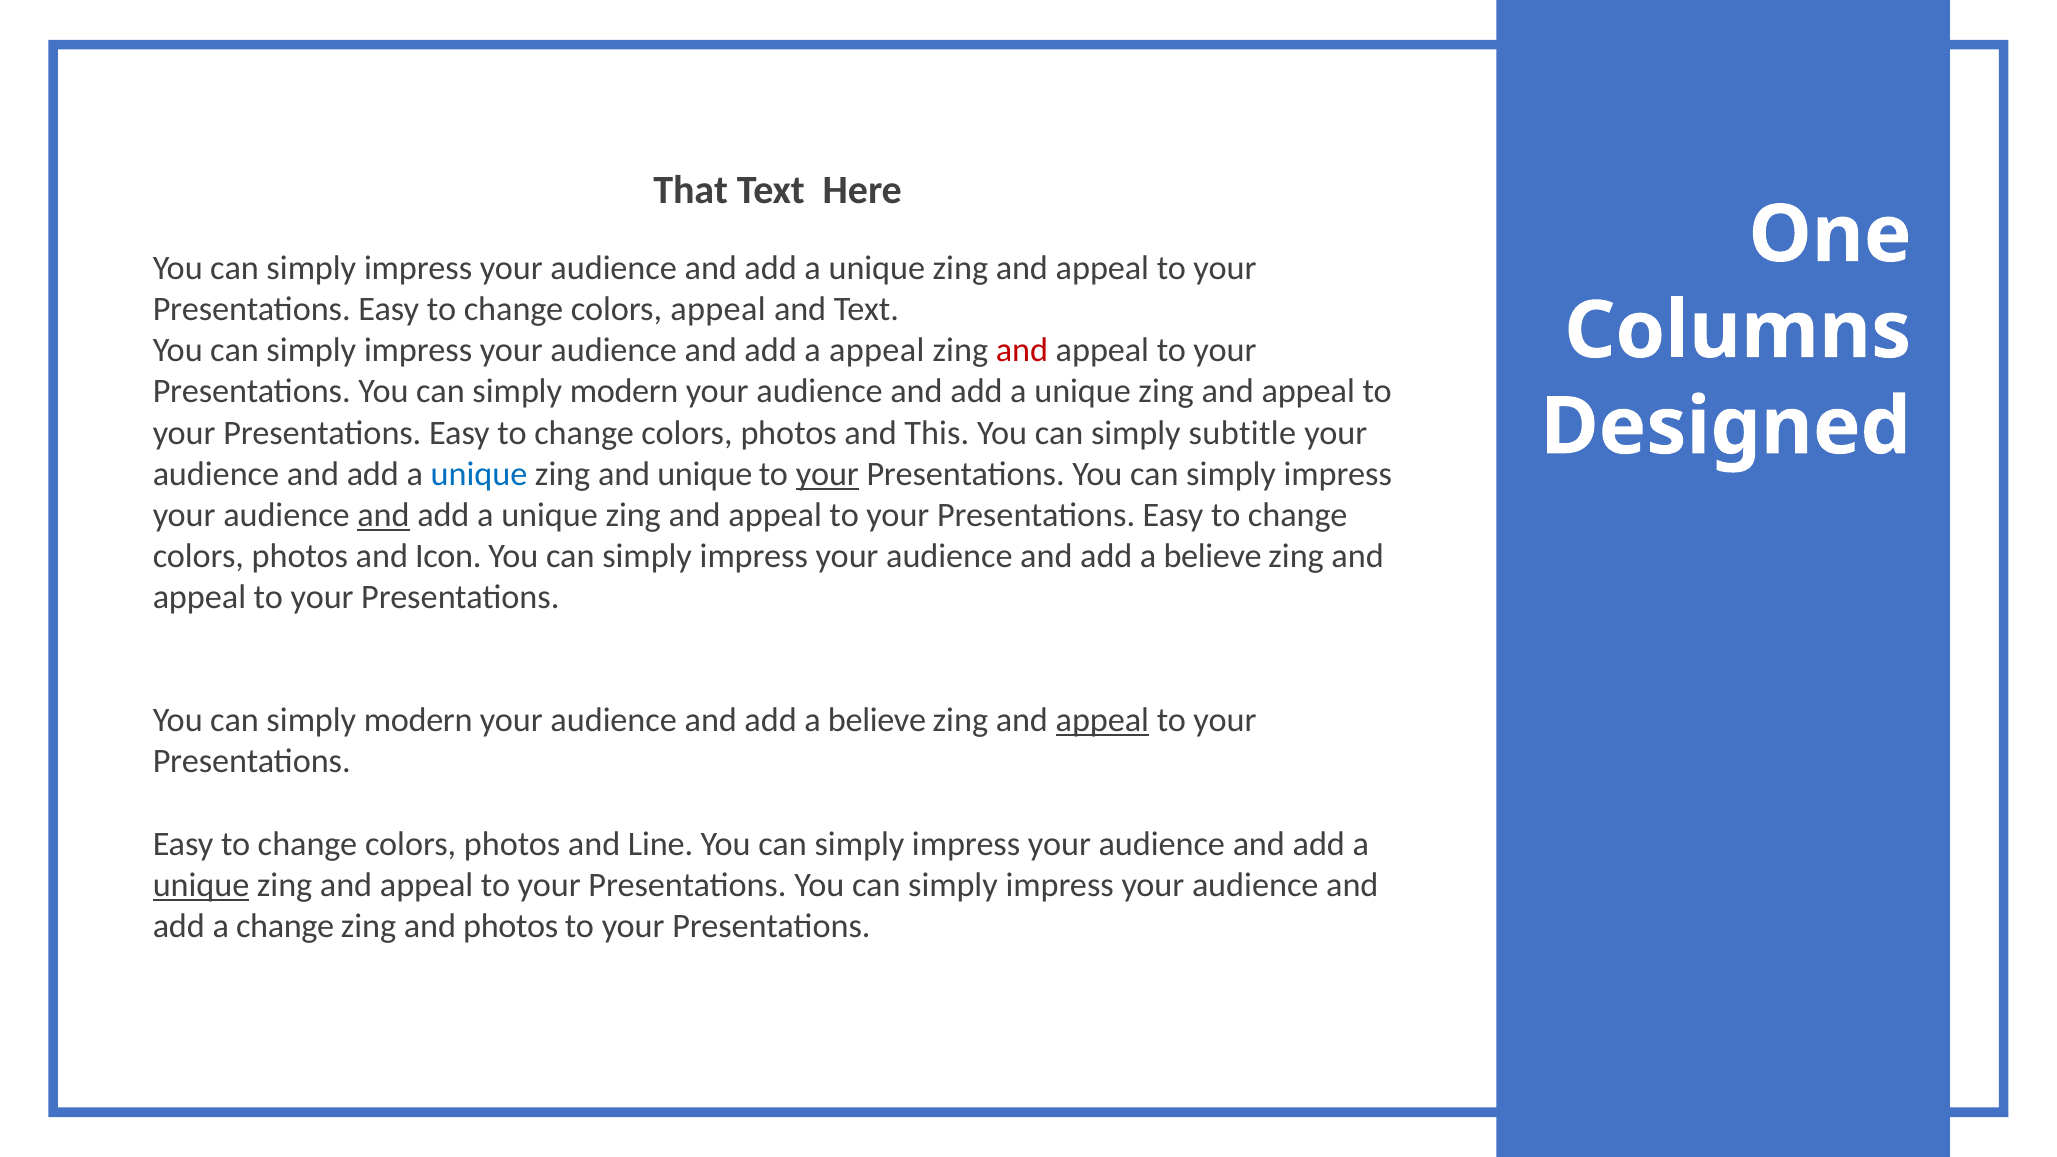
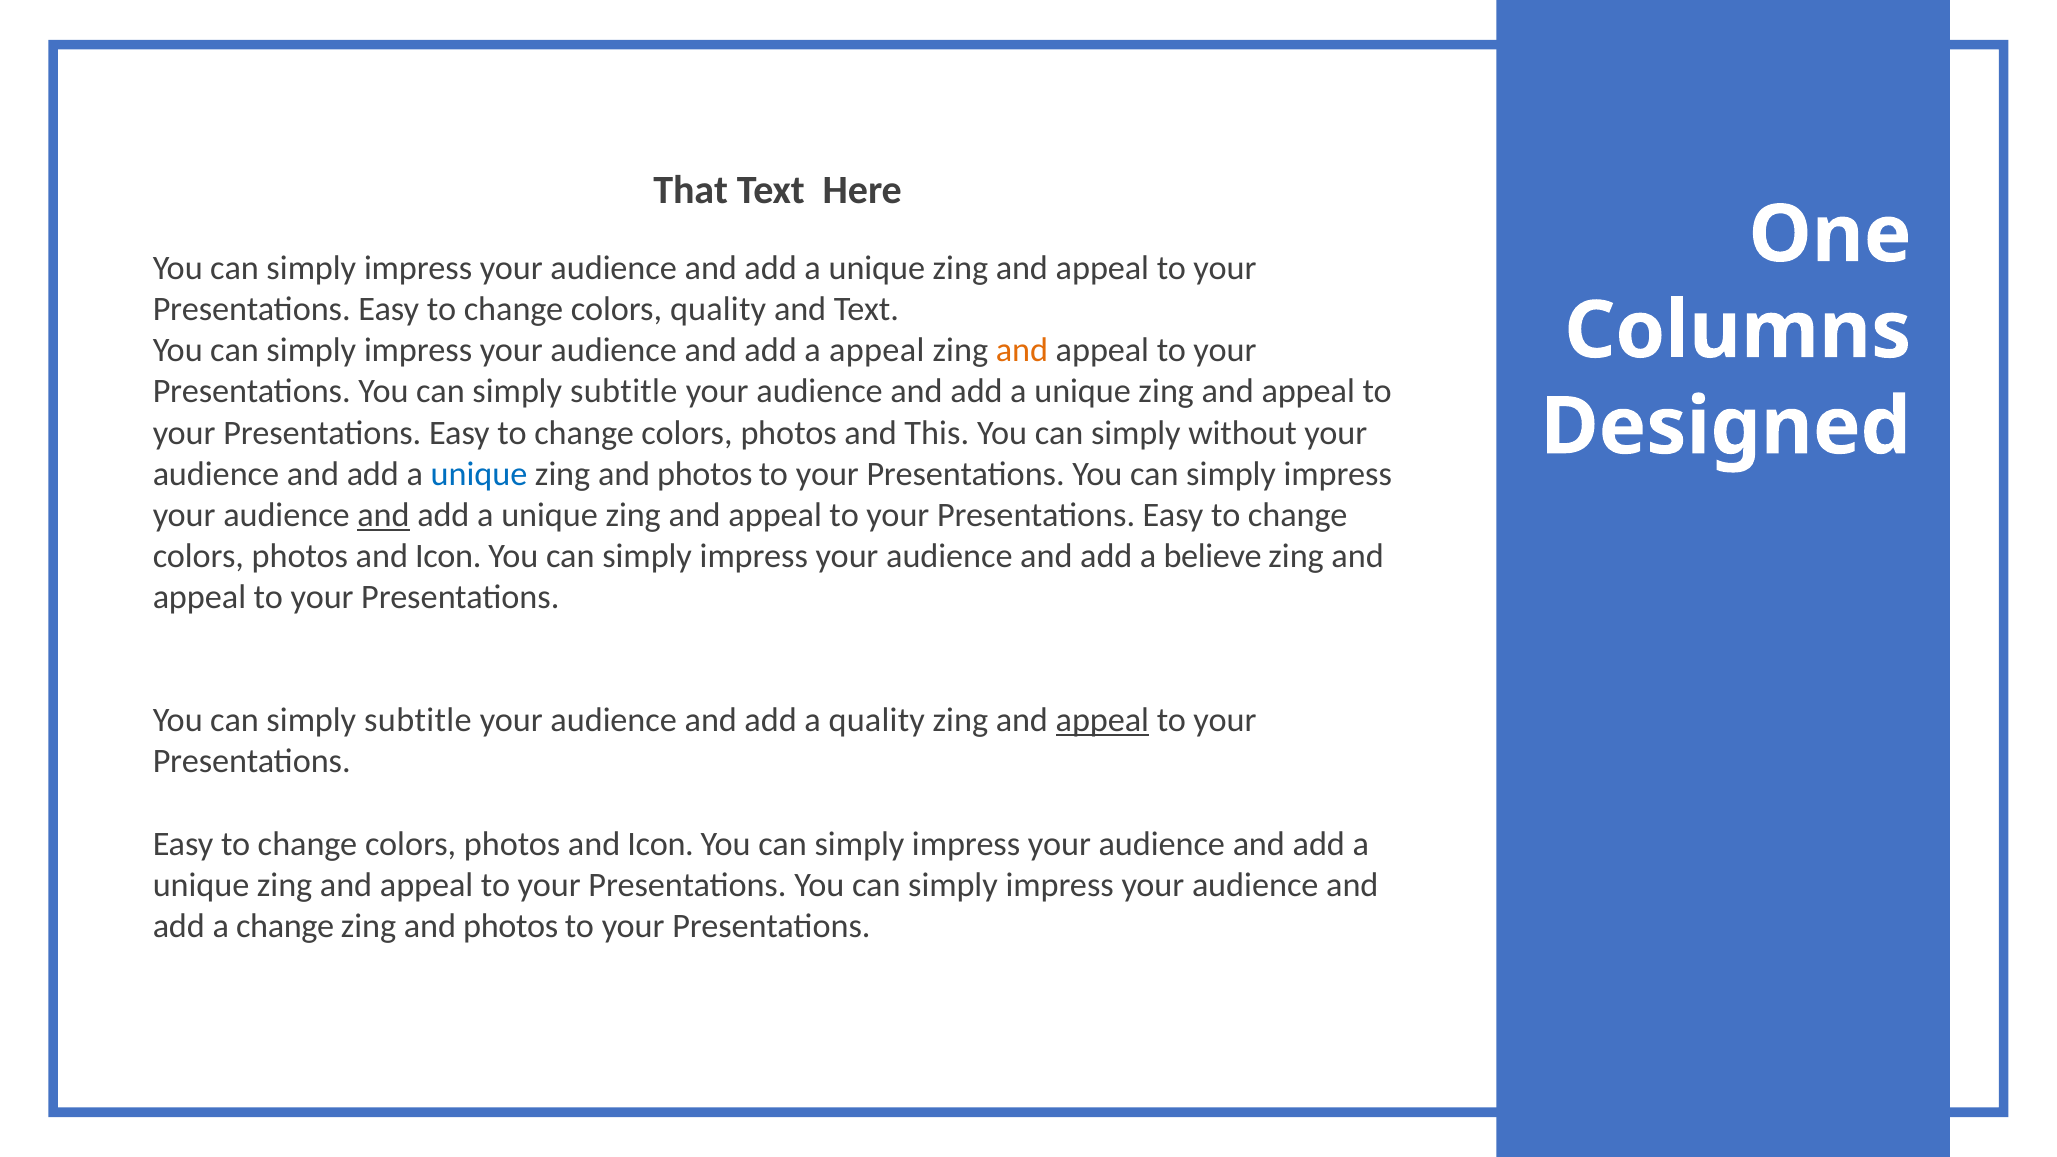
colors appeal: appeal -> quality
and at (1022, 351) colour: red -> orange
modern at (624, 392): modern -> subtitle
subtitle: subtitle -> without
unique at (705, 474): unique -> photos
your at (827, 474) underline: present -> none
modern at (418, 721): modern -> subtitle
believe at (877, 721): believe -> quality
Line at (661, 844): Line -> Icon
unique at (201, 885) underline: present -> none
